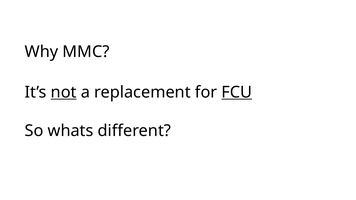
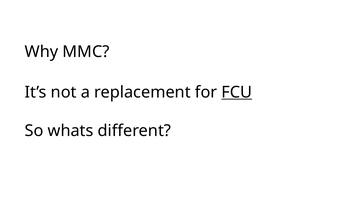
not underline: present -> none
